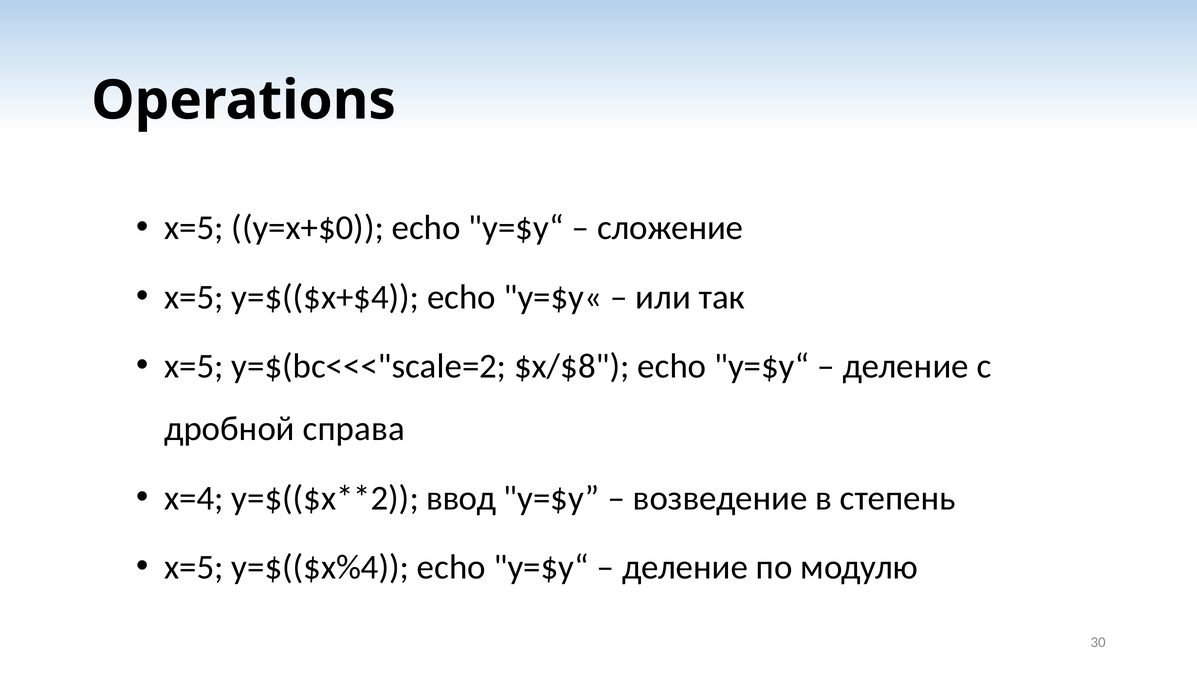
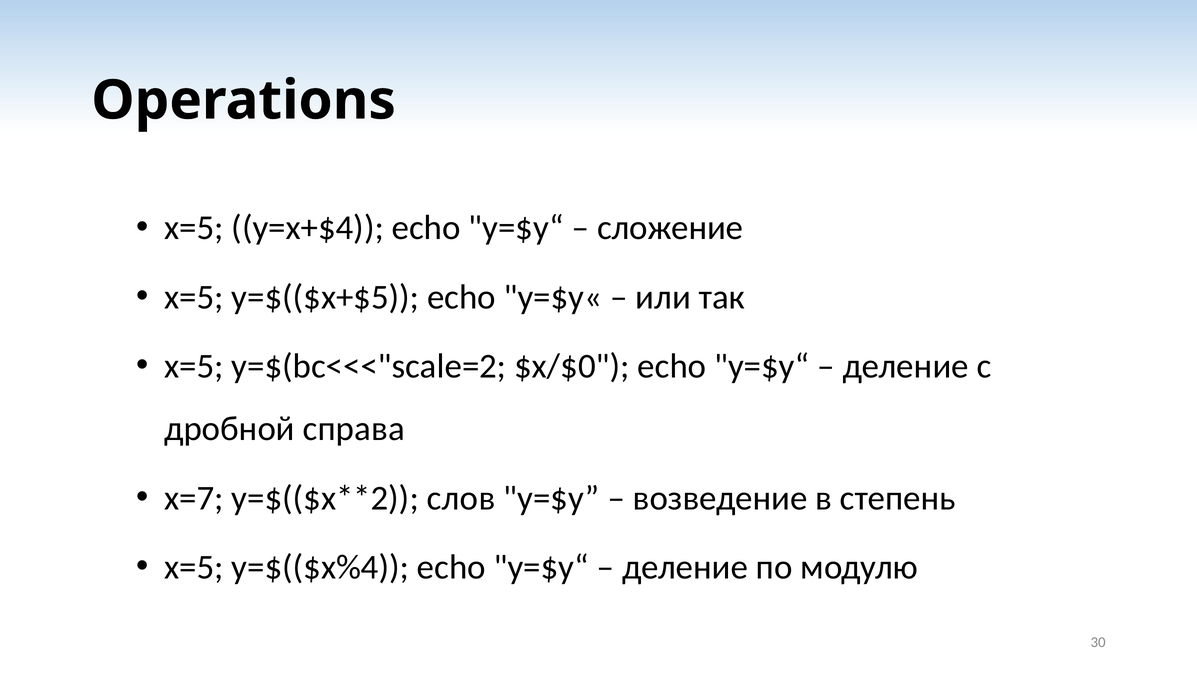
y=x+$0: y=x+$0 -> y=x+$4
y=$(($x+$4: y=$(($x+$4 -> y=$(($x+$5
$x/$8: $x/$8 -> $x/$0
x=4: x=4 -> x=7
ввод: ввод -> слов
